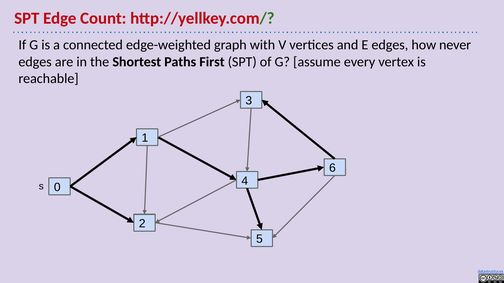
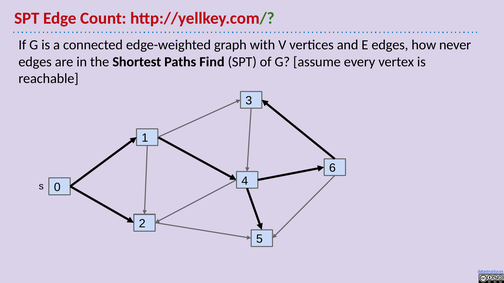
First: First -> Find
